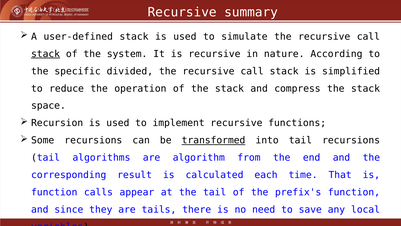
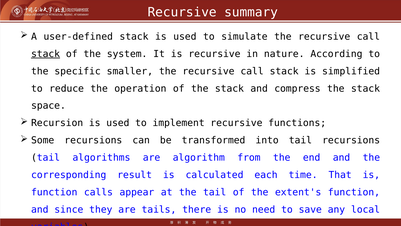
divided: divided -> smaller
transformed underline: present -> none
prefix's: prefix's -> extent's
